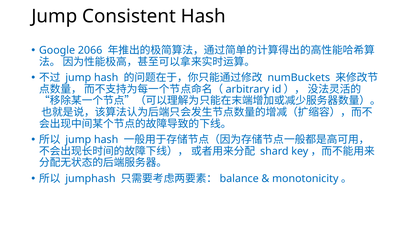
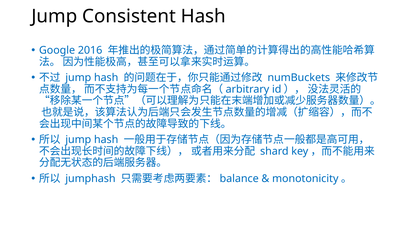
2066: 2066 -> 2016
